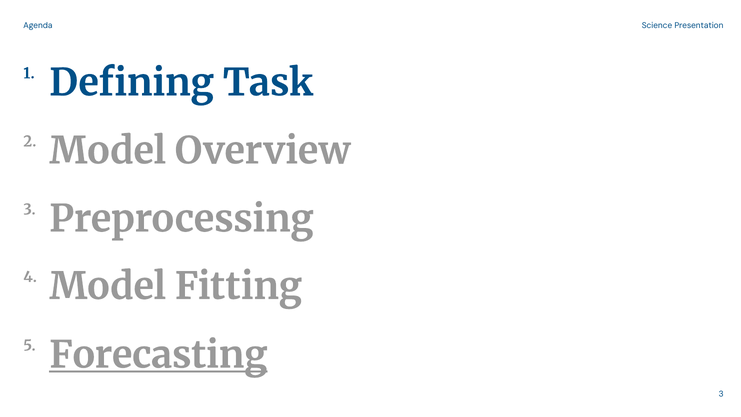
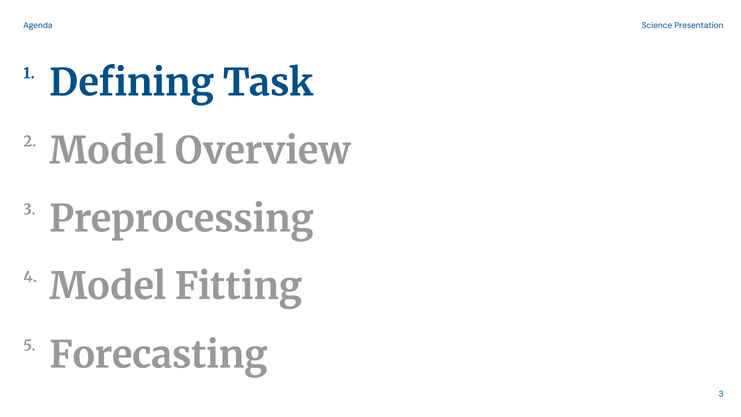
Forecasting underline: present -> none
